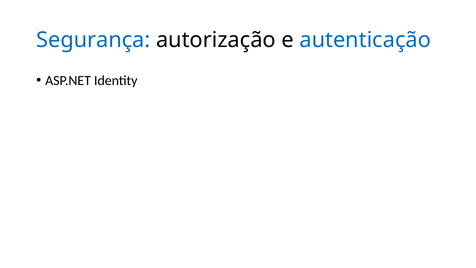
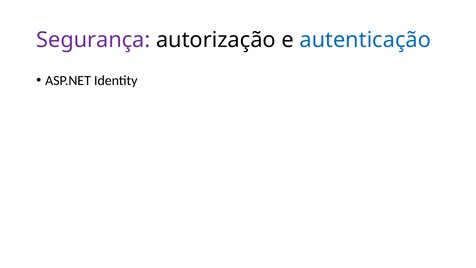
Segurança colour: blue -> purple
